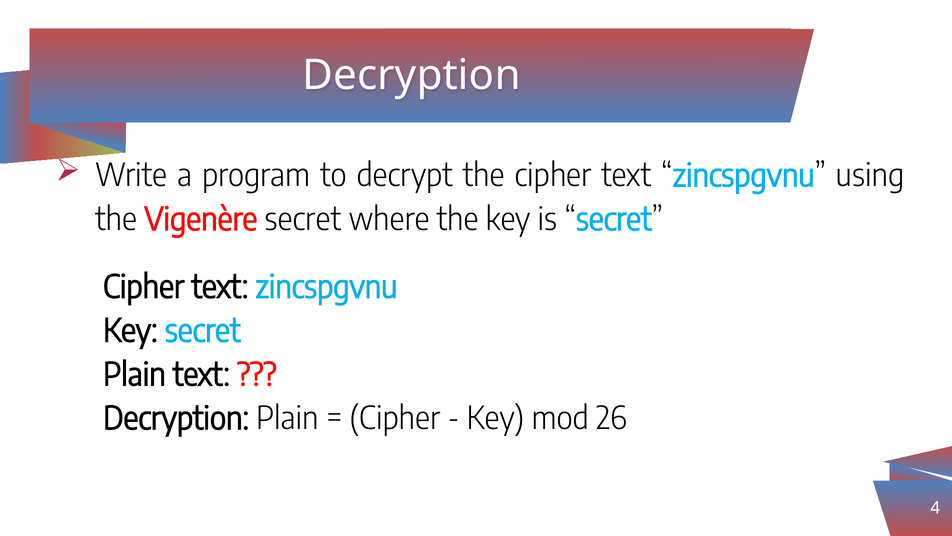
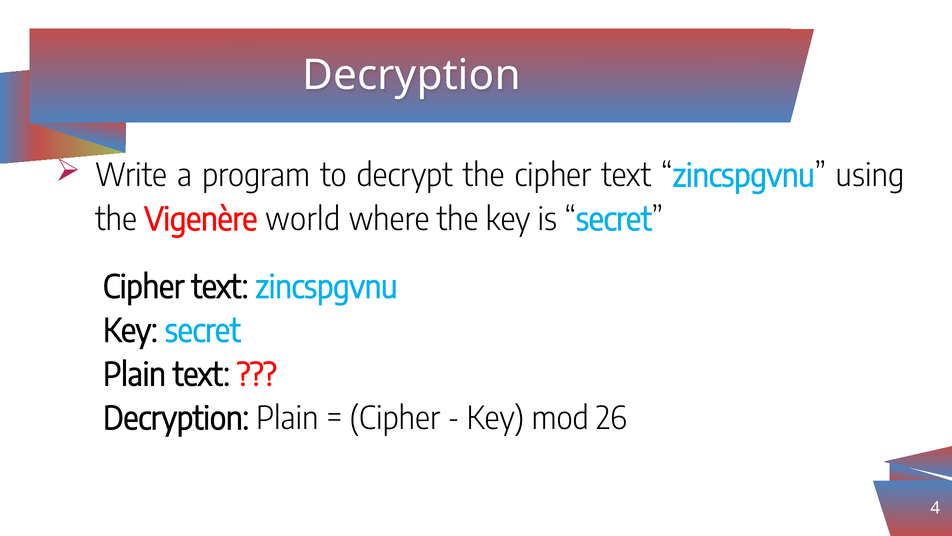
Vigenère secret: secret -> world
